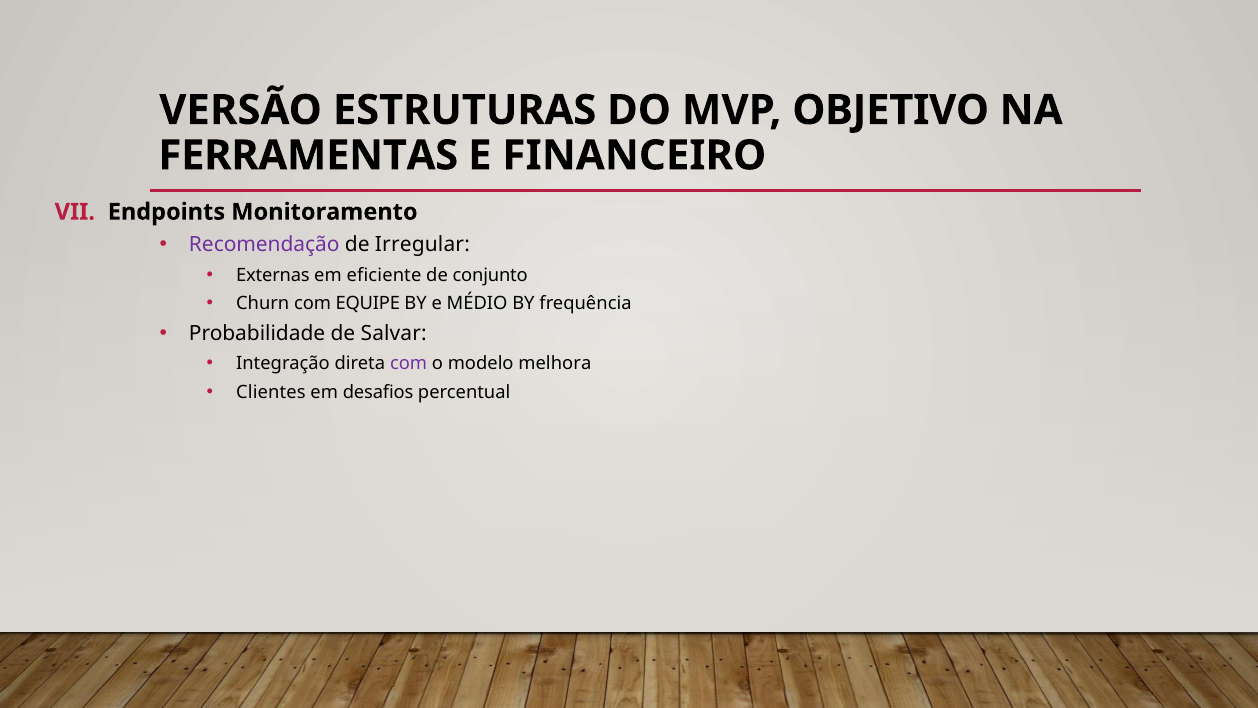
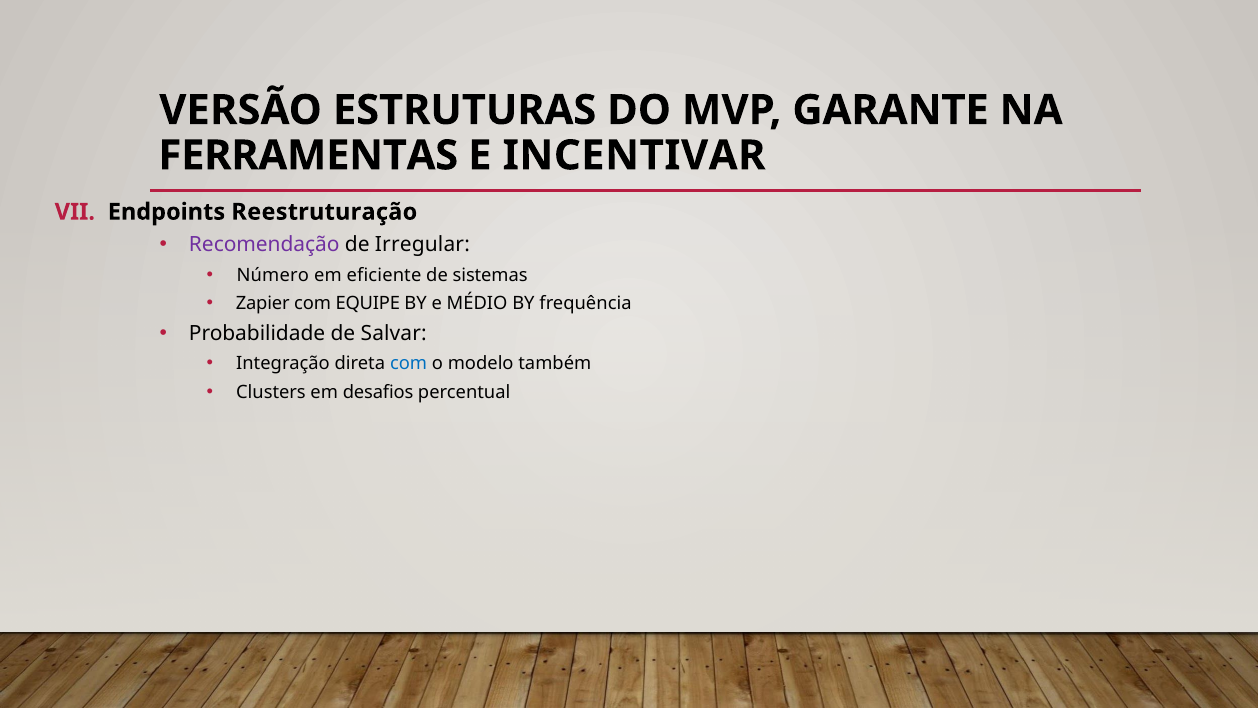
OBJETIVO: OBJETIVO -> GARANTE
FINANCEIRO: FINANCEIRO -> INCENTIVAR
Monitoramento: Monitoramento -> Reestruturação
Externas: Externas -> Número
conjunto: conjunto -> sistemas
Churn: Churn -> Zapier
com at (409, 364) colour: purple -> blue
melhora: melhora -> também
Clientes: Clientes -> Clusters
